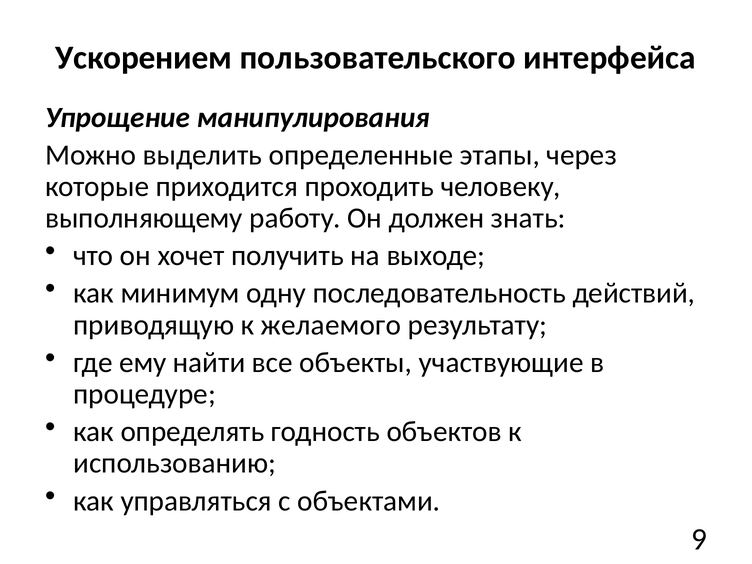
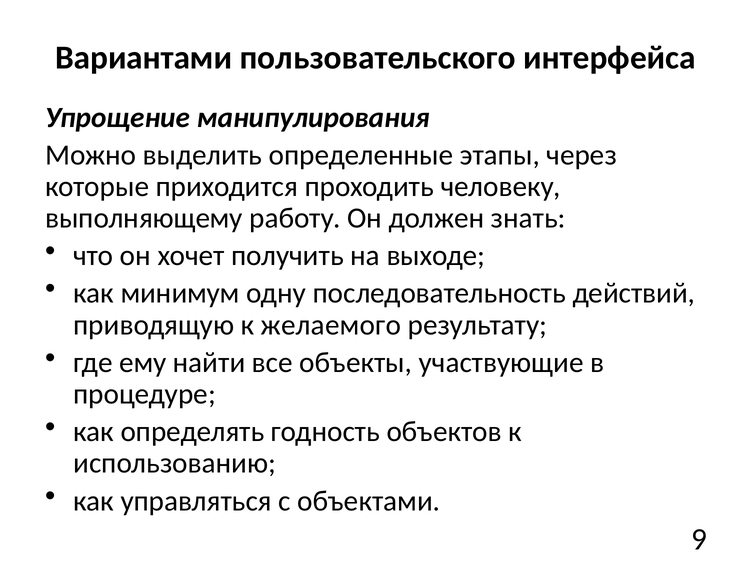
Ускорением: Ускорением -> Вариантами
